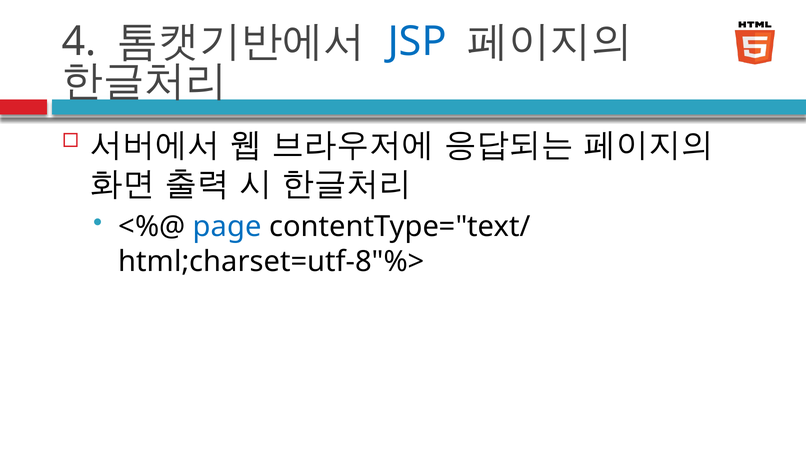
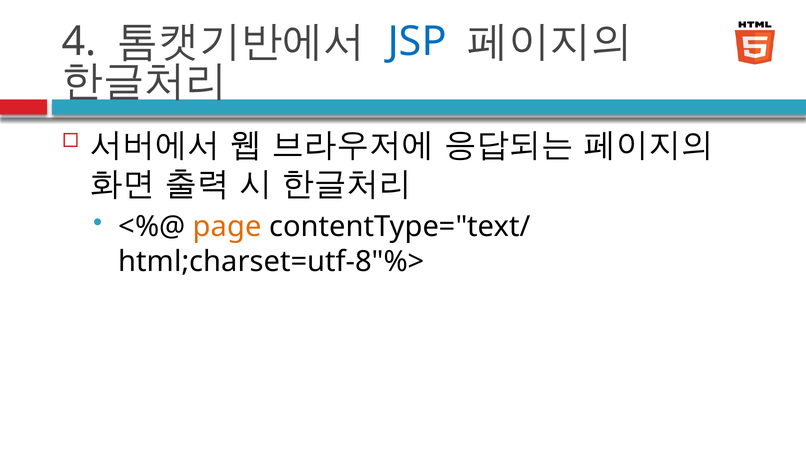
page colour: blue -> orange
